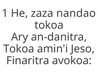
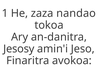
Tokoa at (19, 48): Tokoa -> Jesosy
